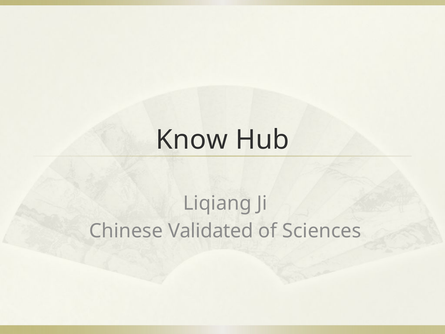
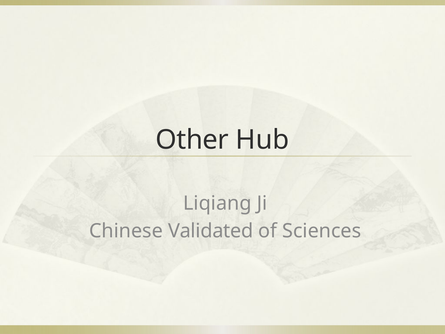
Know: Know -> Other
